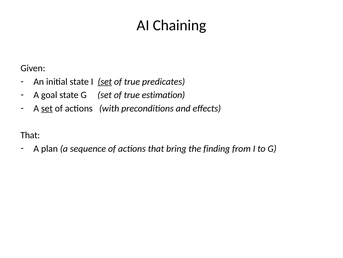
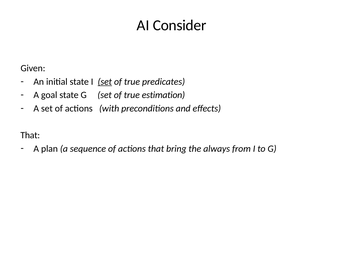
Chaining: Chaining -> Consider
set at (47, 108) underline: present -> none
finding: finding -> always
